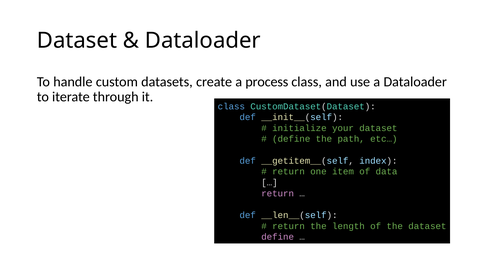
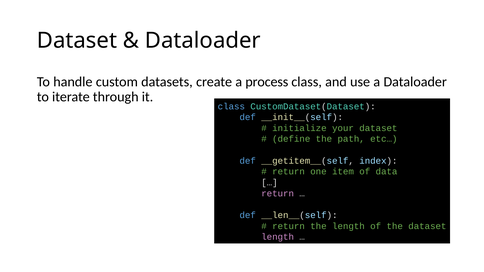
define at (278, 237): define -> length
